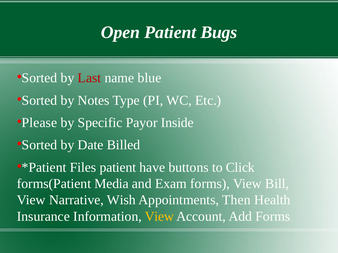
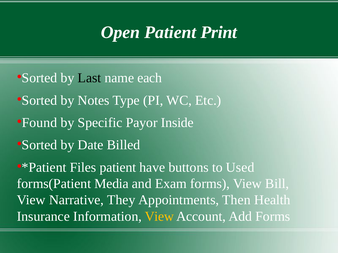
Bugs: Bugs -> Print
Last colour: red -> black
blue: blue -> each
Please: Please -> Found
Click: Click -> Used
Wish: Wish -> They
